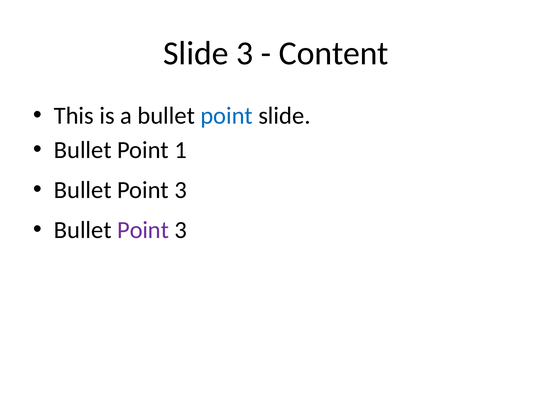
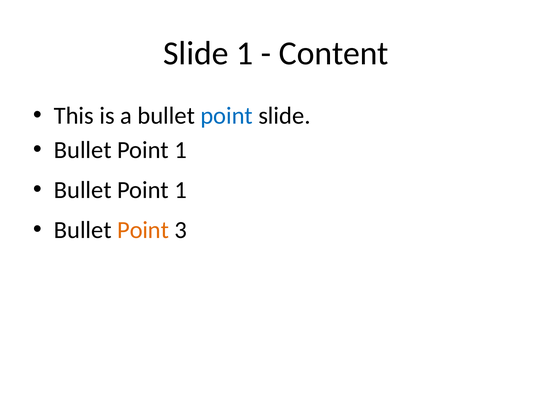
Slide 3: 3 -> 1
3 at (181, 190): 3 -> 1
Point at (143, 230) colour: purple -> orange
